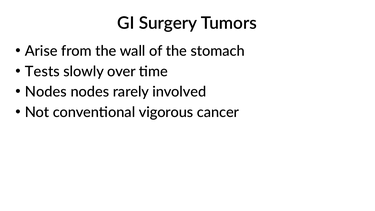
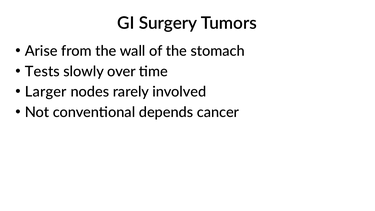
Nodes at (46, 92): Nodes -> Larger
vigorous: vigorous -> depends
